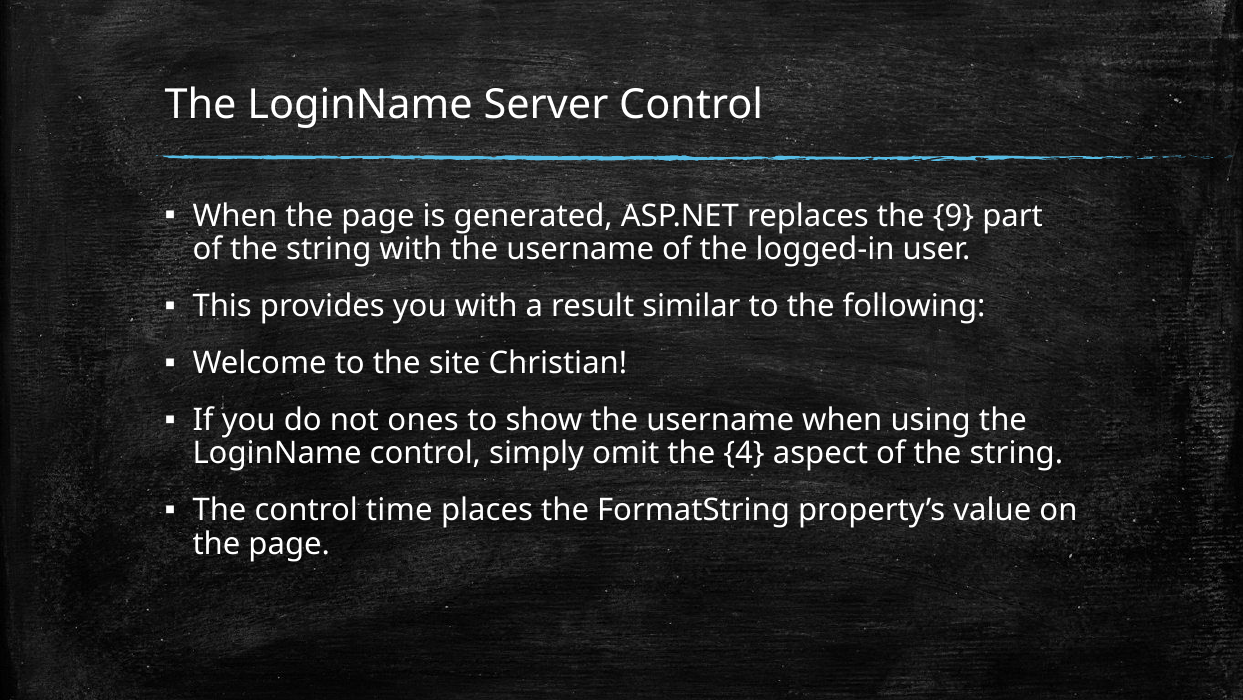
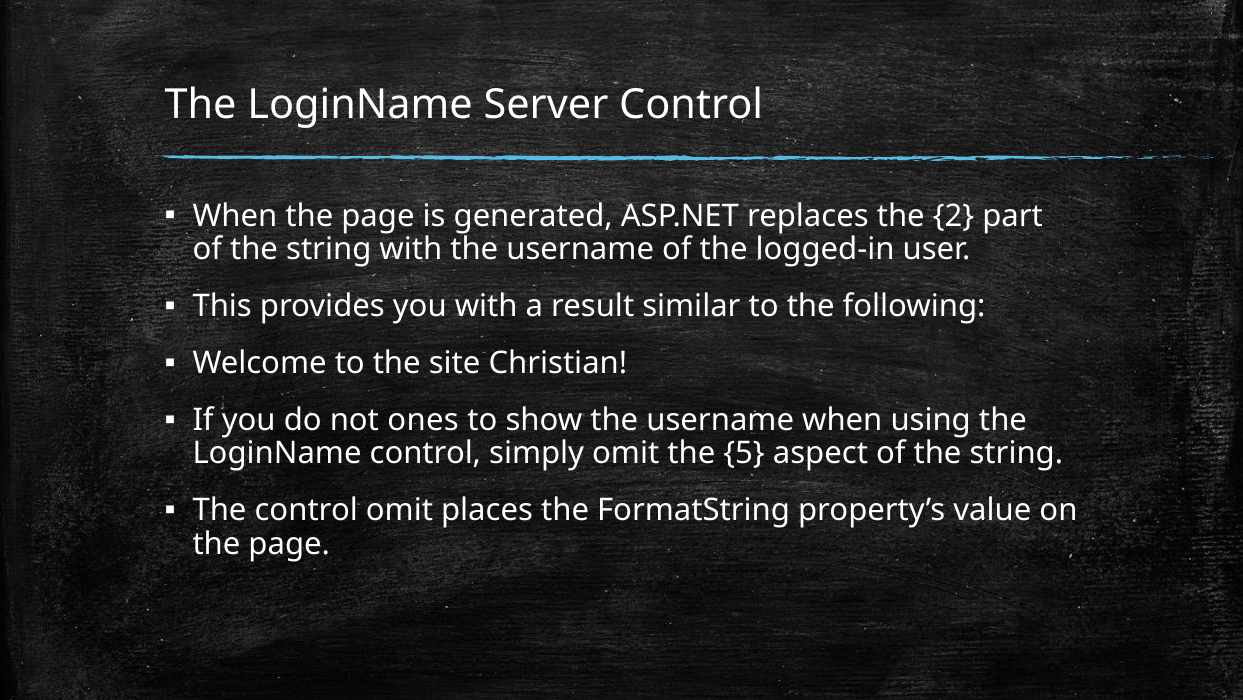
9: 9 -> 2
4: 4 -> 5
control time: time -> omit
